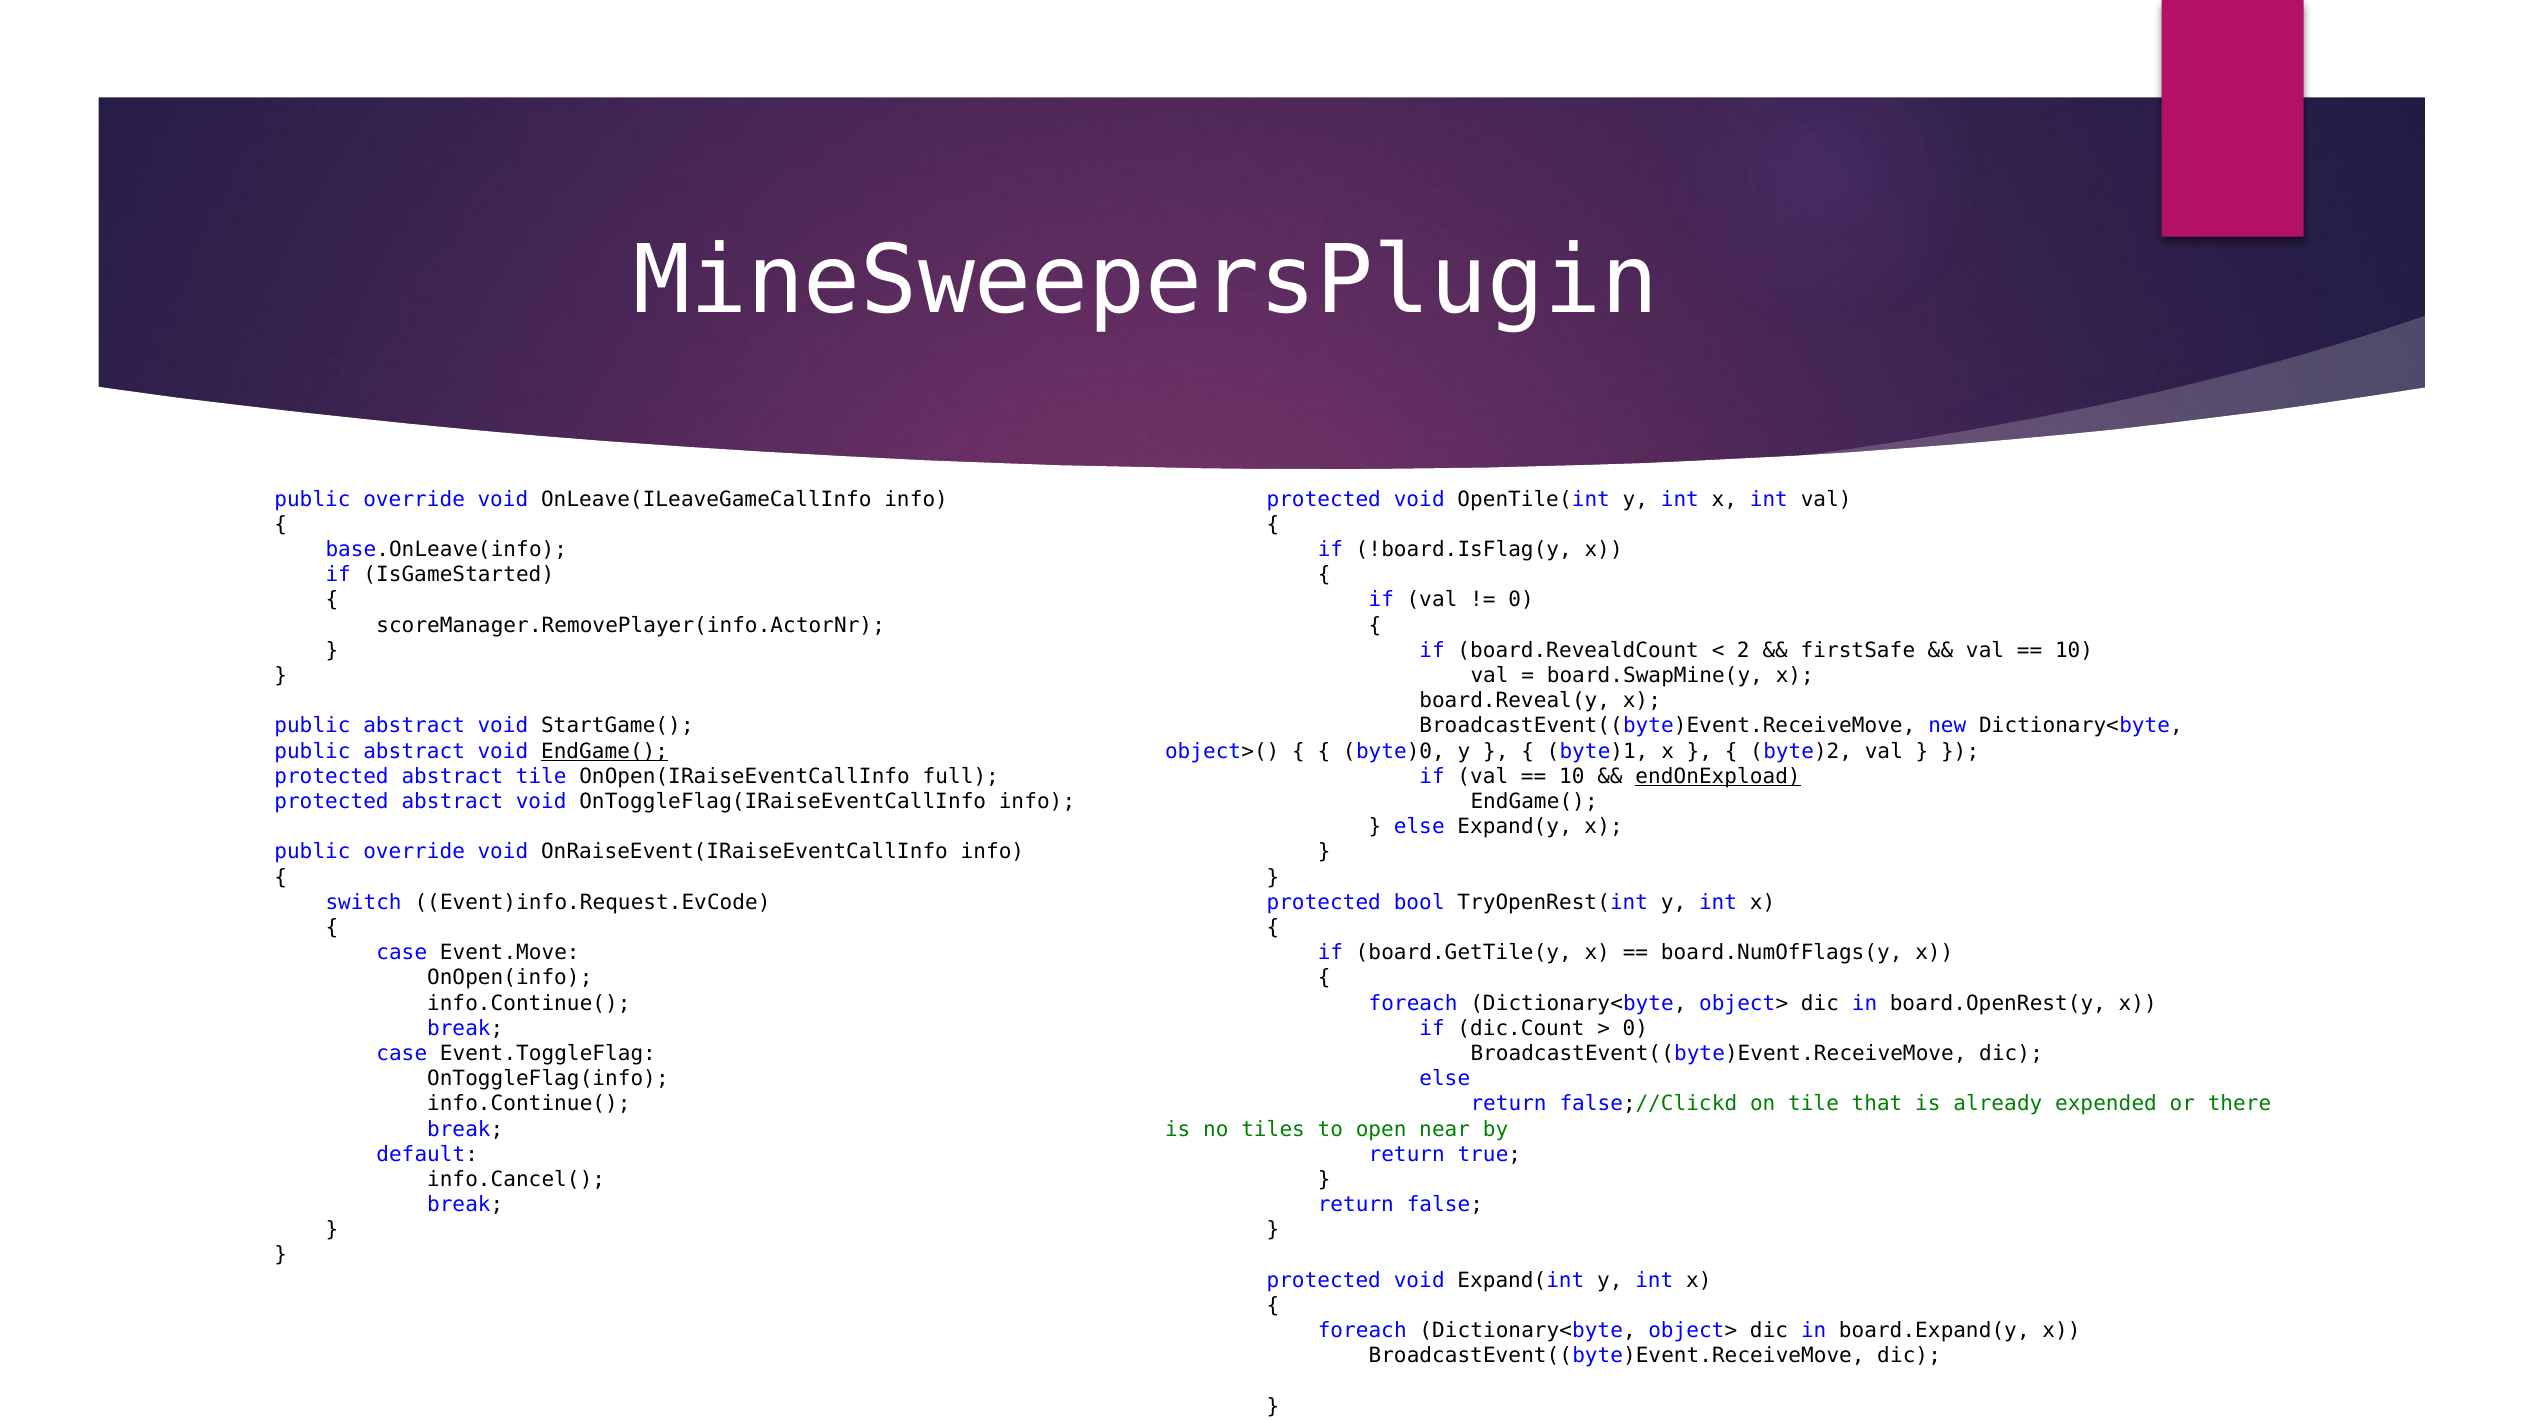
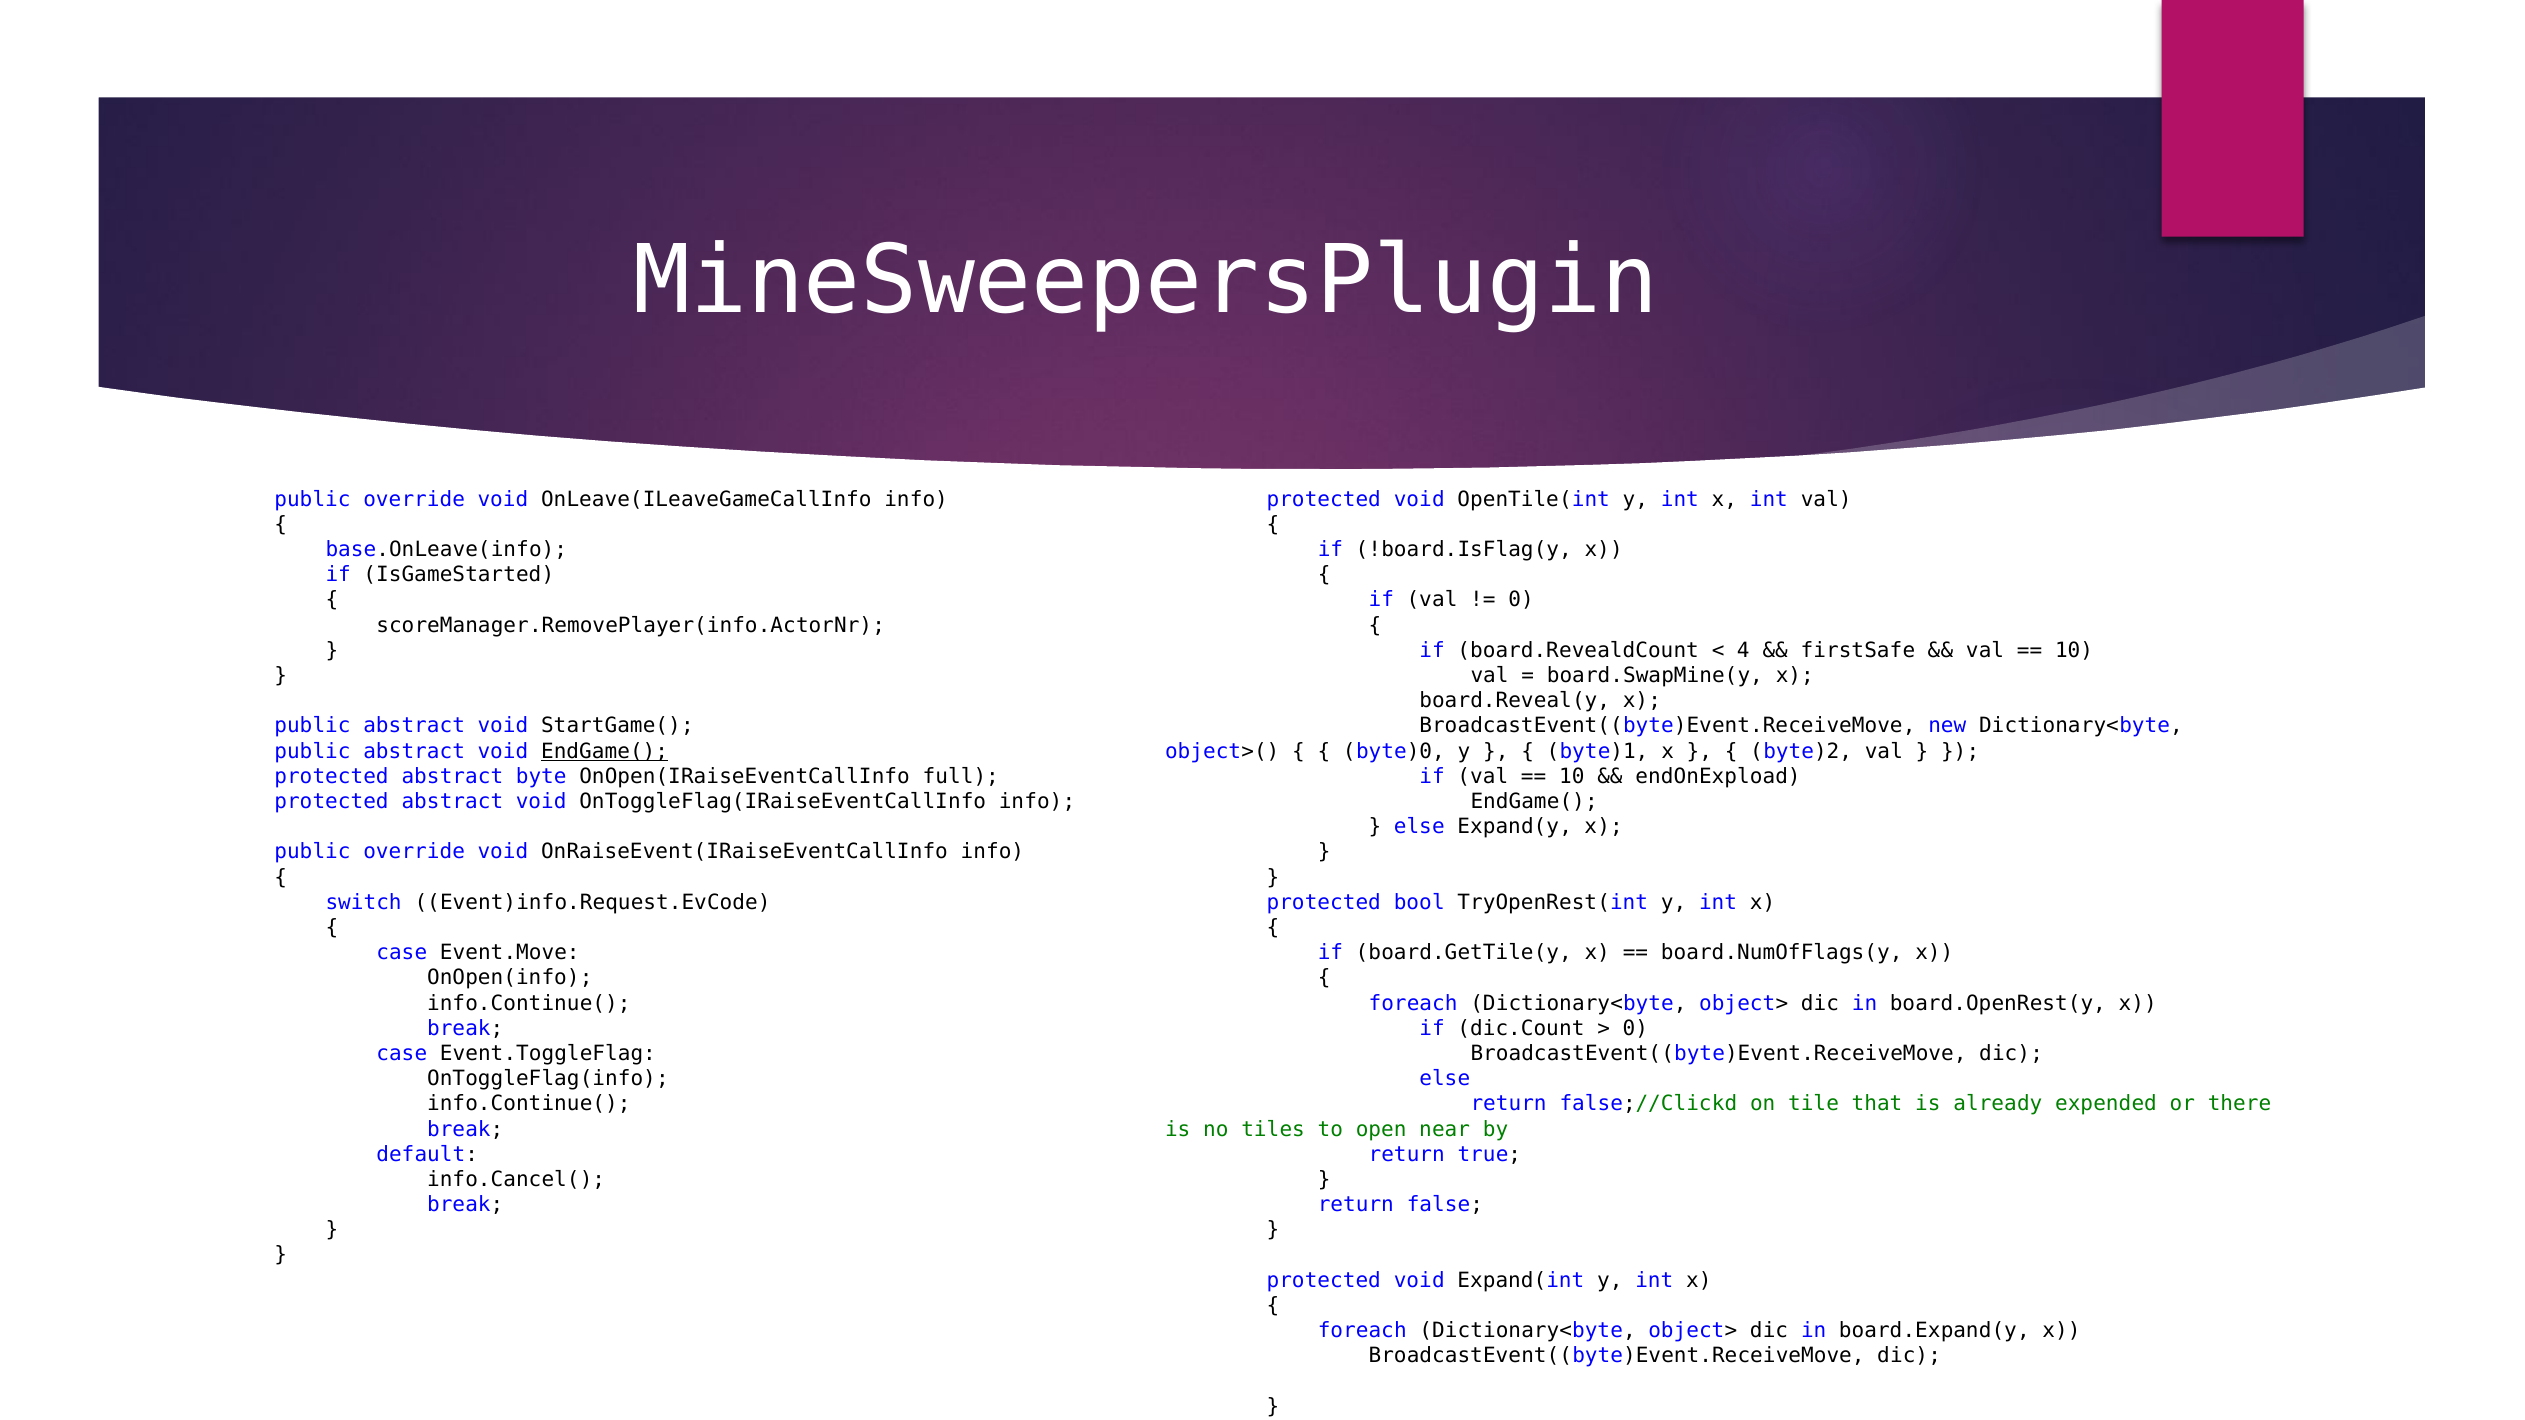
2: 2 -> 4
abstract tile: tile -> byte
endOnExpload underline: present -> none
